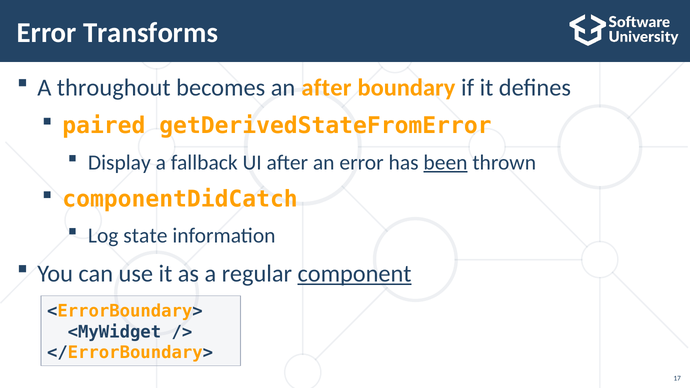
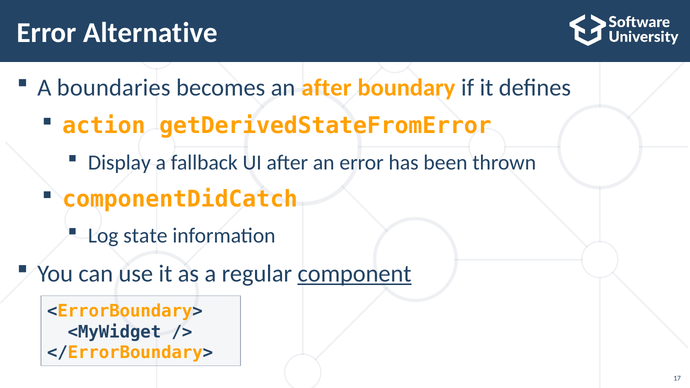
Transforms: Transforms -> Alternative
throughout: throughout -> boundaries
paired: paired -> action
been underline: present -> none
